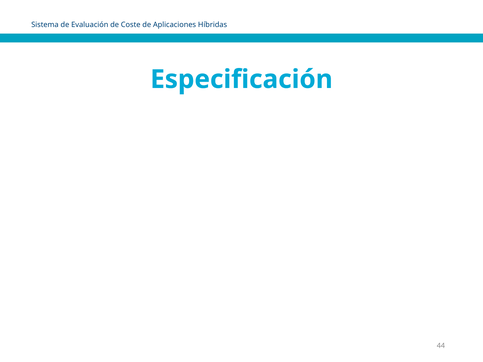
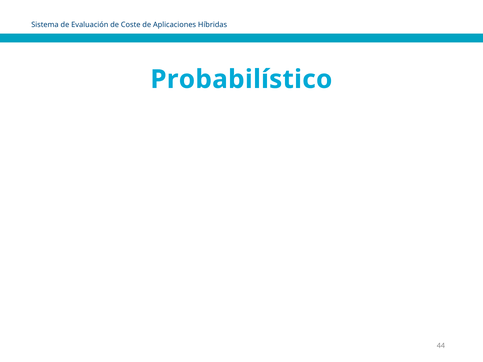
Especificación: Especificación -> Probabilístico
